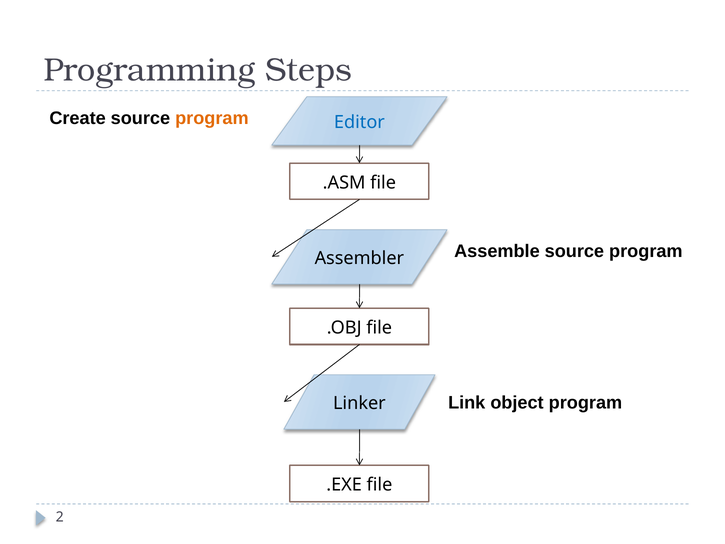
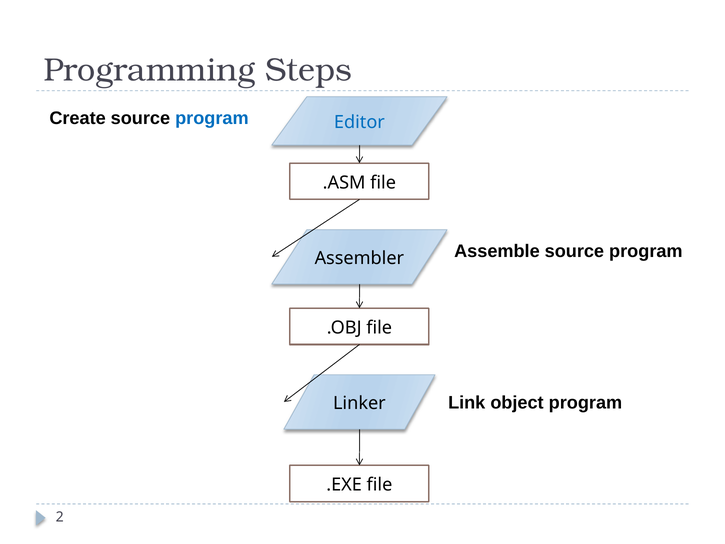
program at (212, 118) colour: orange -> blue
